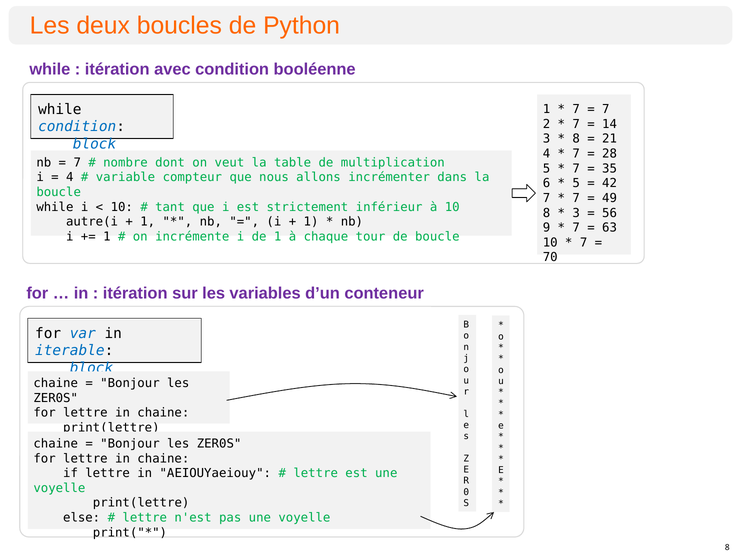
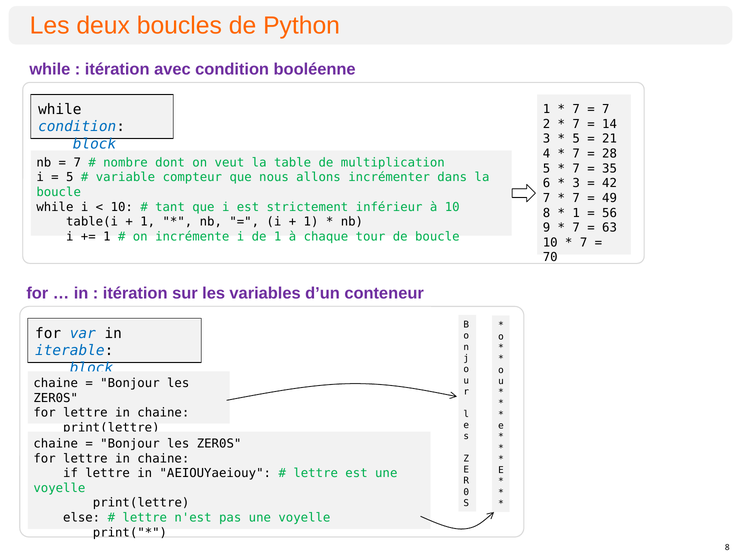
8 at (576, 139): 8 -> 5
4 at (70, 177): 4 -> 5
5 at (576, 183): 5 -> 3
3 at (576, 213): 3 -> 1
autre(i: autre(i -> table(i
